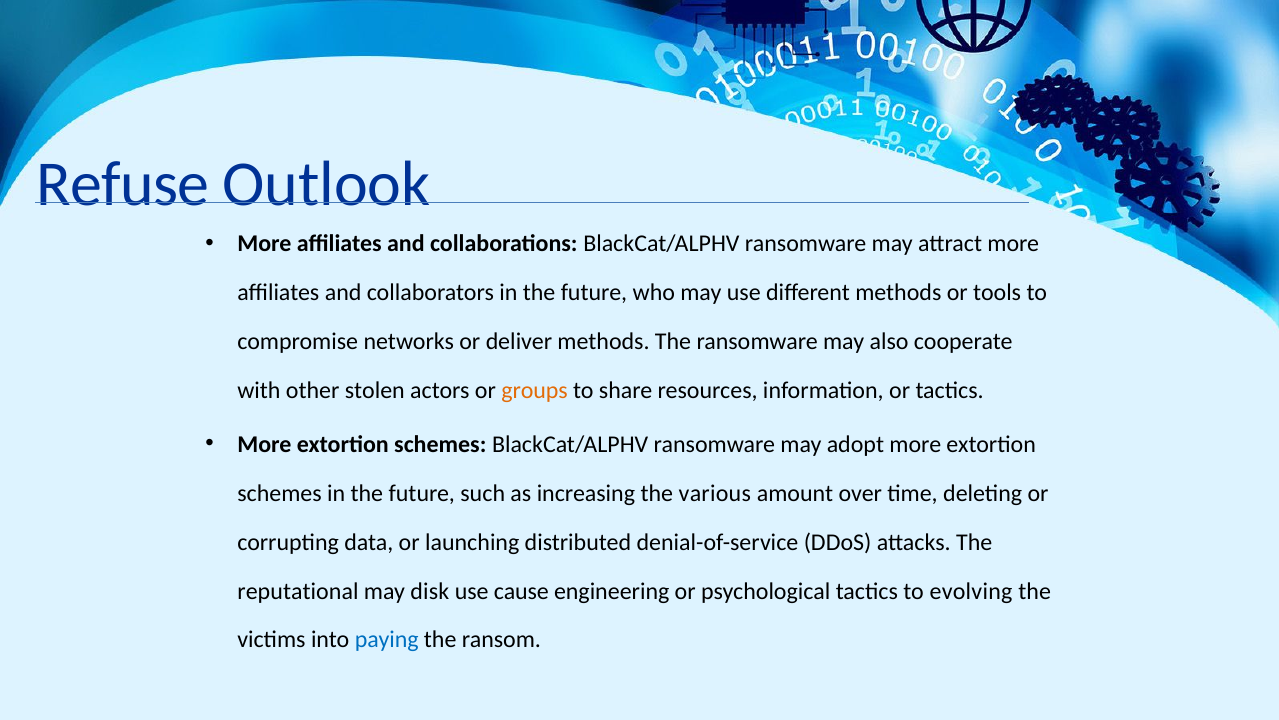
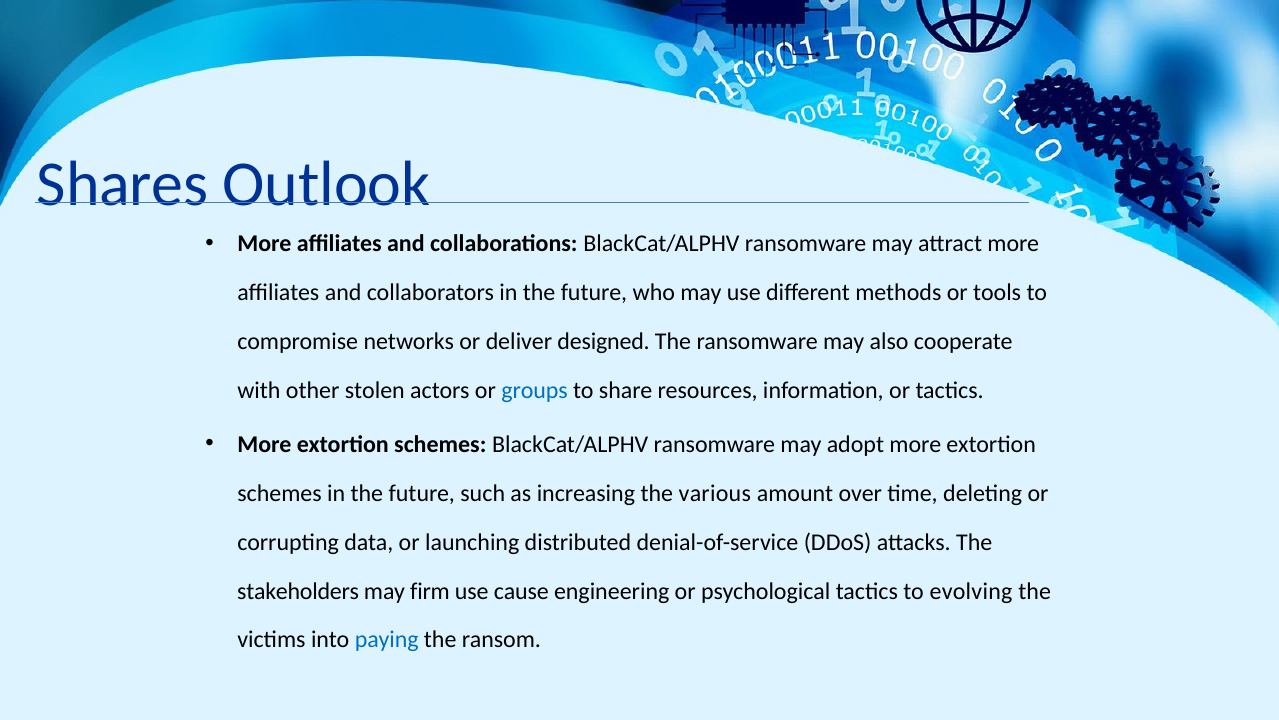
Refuse: Refuse -> Shares
deliver methods: methods -> designed
groups colour: orange -> blue
reputational: reputational -> stakeholders
disk: disk -> firm
